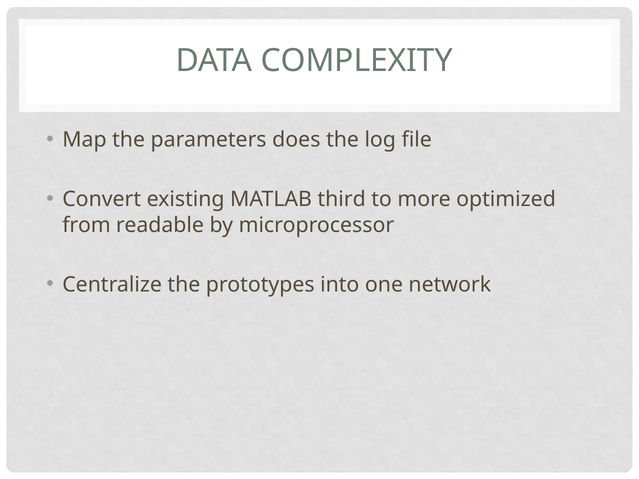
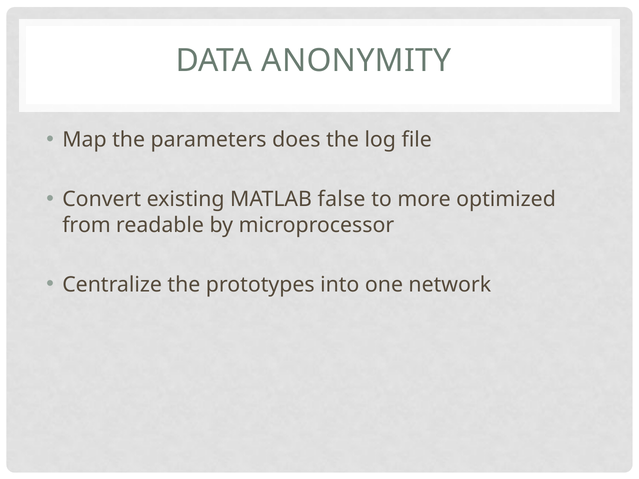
COMPLEXITY: COMPLEXITY -> ANONYMITY
third: third -> false
